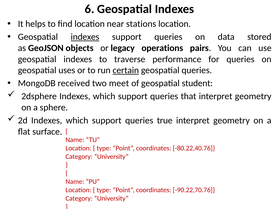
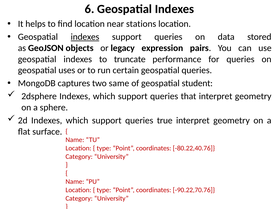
operations: operations -> expression
traverse: traverse -> truncate
certain underline: present -> none
received: received -> captures
meet: meet -> same
